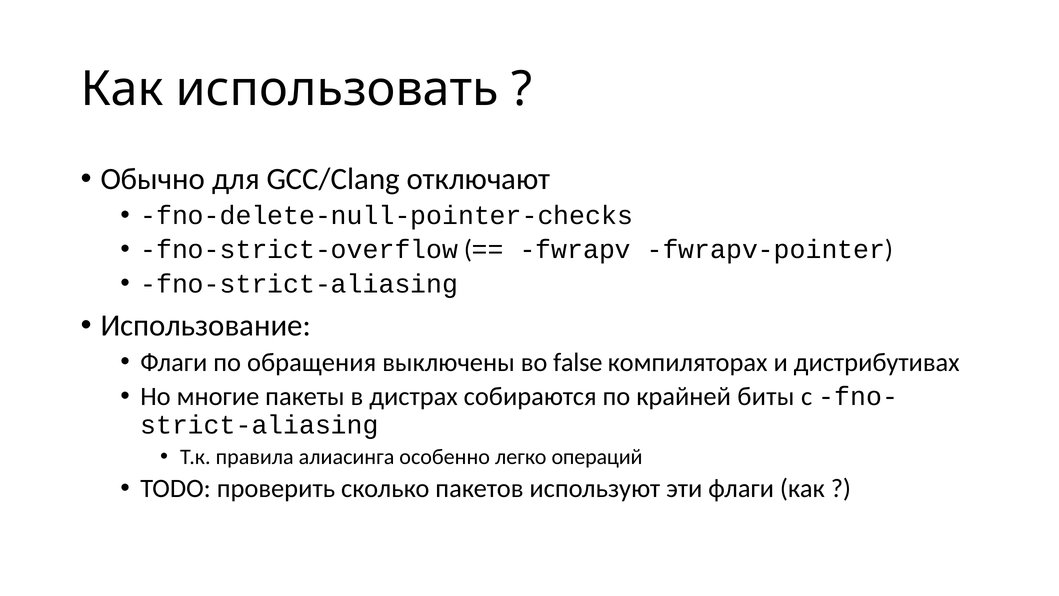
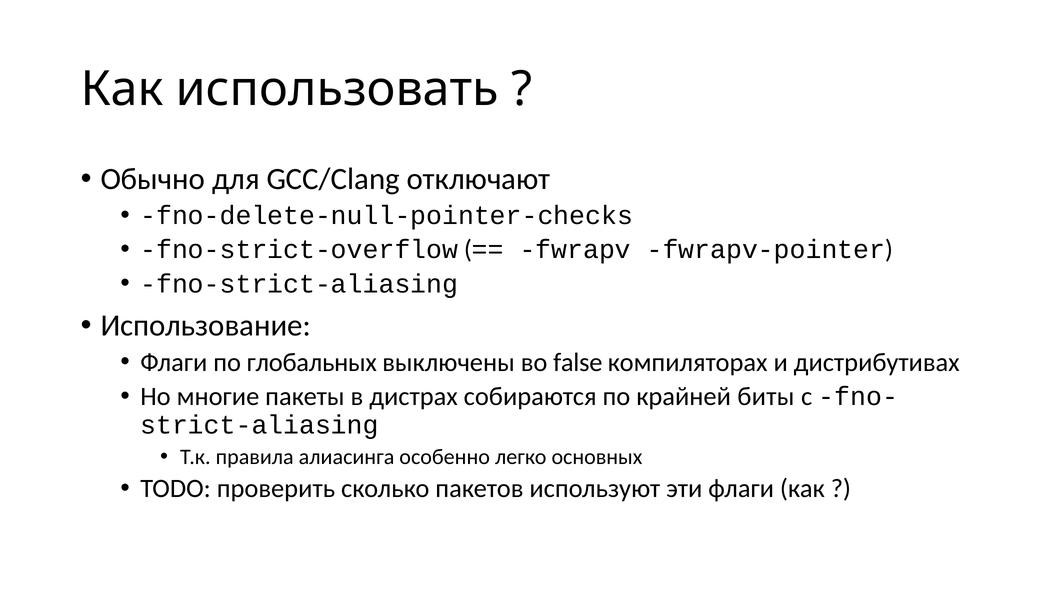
обращения: обращения -> глобальных
операций: операций -> основных
